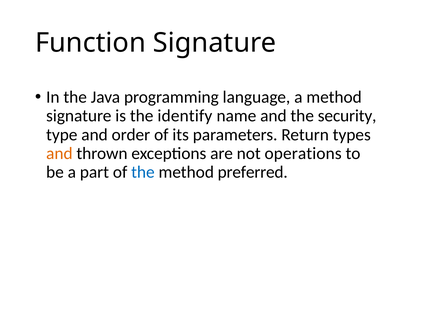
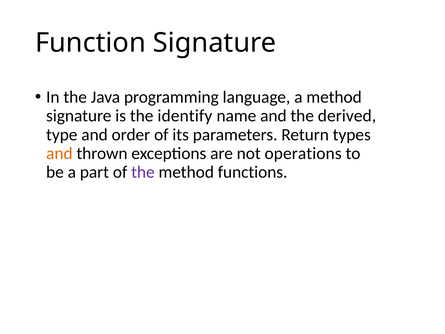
security: security -> derived
the at (143, 172) colour: blue -> purple
preferred: preferred -> functions
